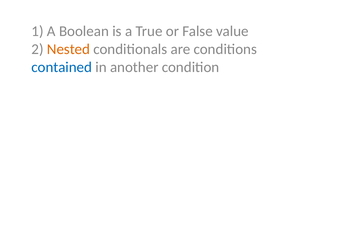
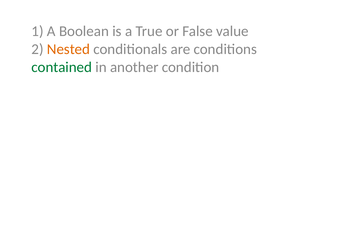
contained colour: blue -> green
